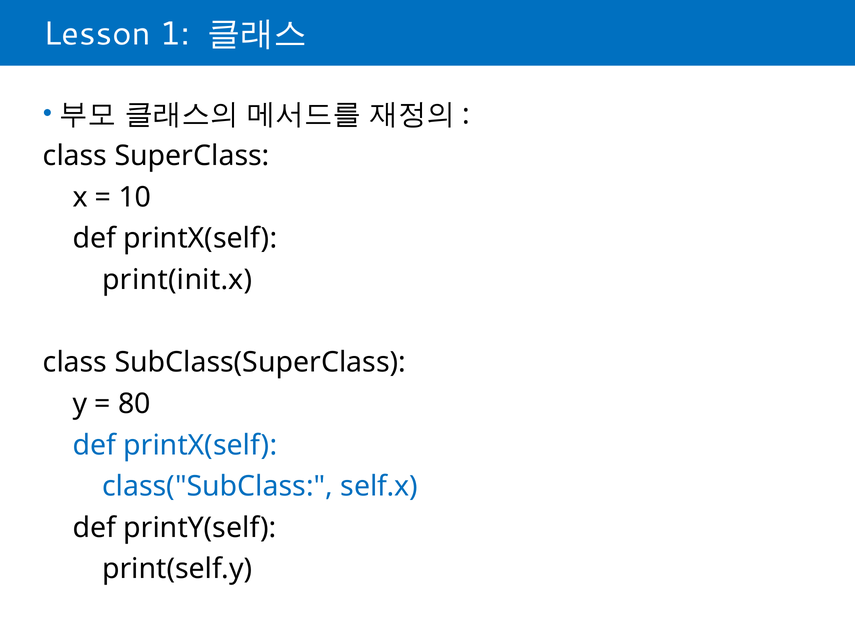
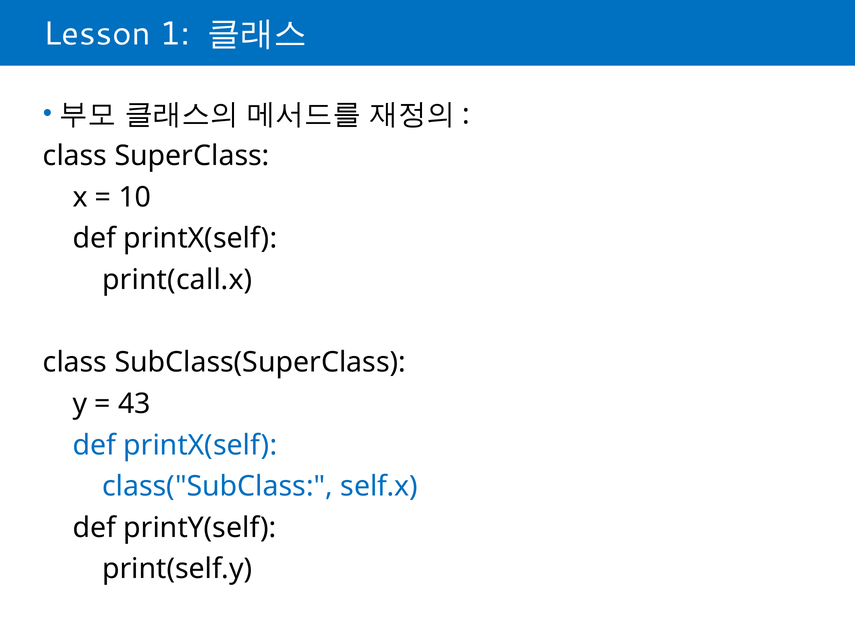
print(init.x: print(init.x -> print(call.x
80: 80 -> 43
